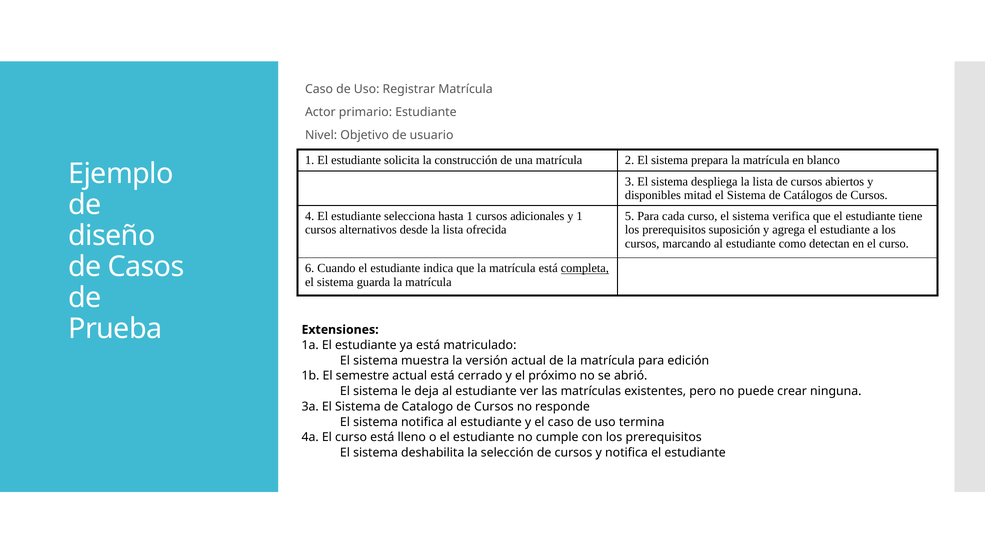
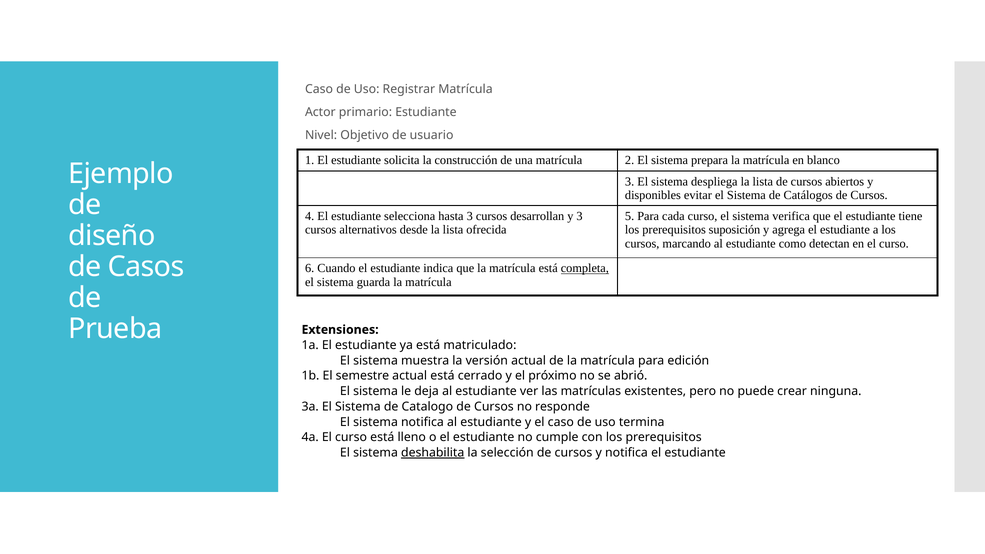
mitad: mitad -> evitar
hasta 1: 1 -> 3
adicionales: adicionales -> desarrollan
y 1: 1 -> 3
deshabilita underline: none -> present
